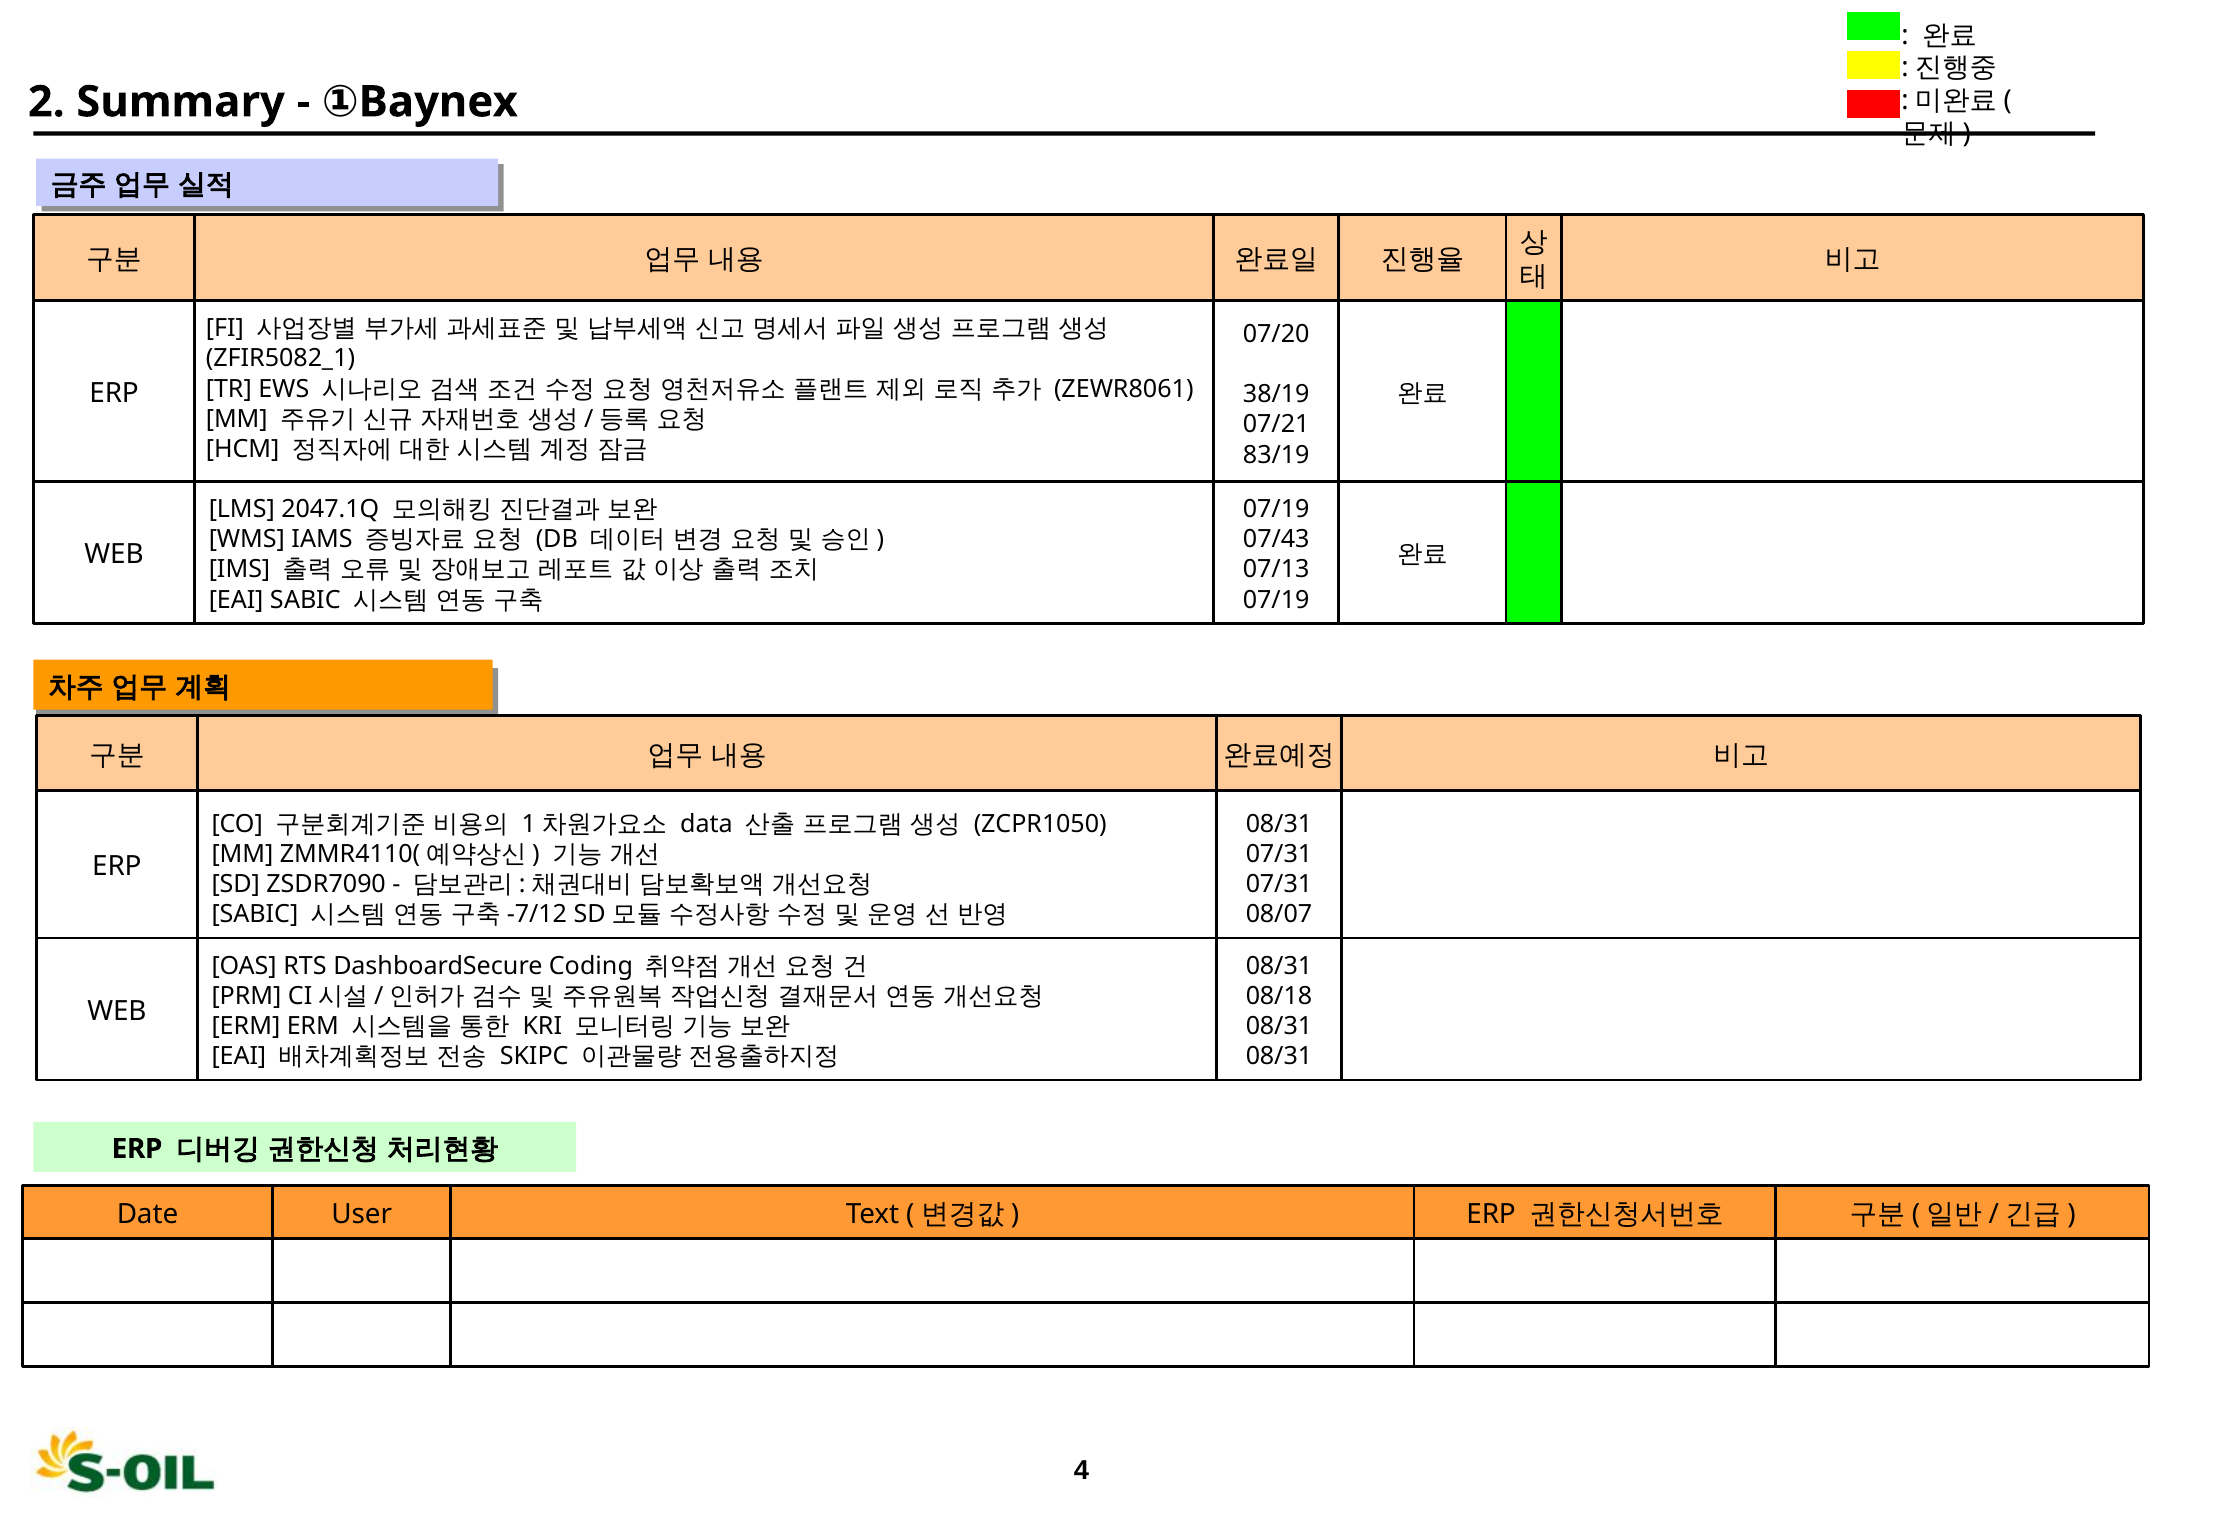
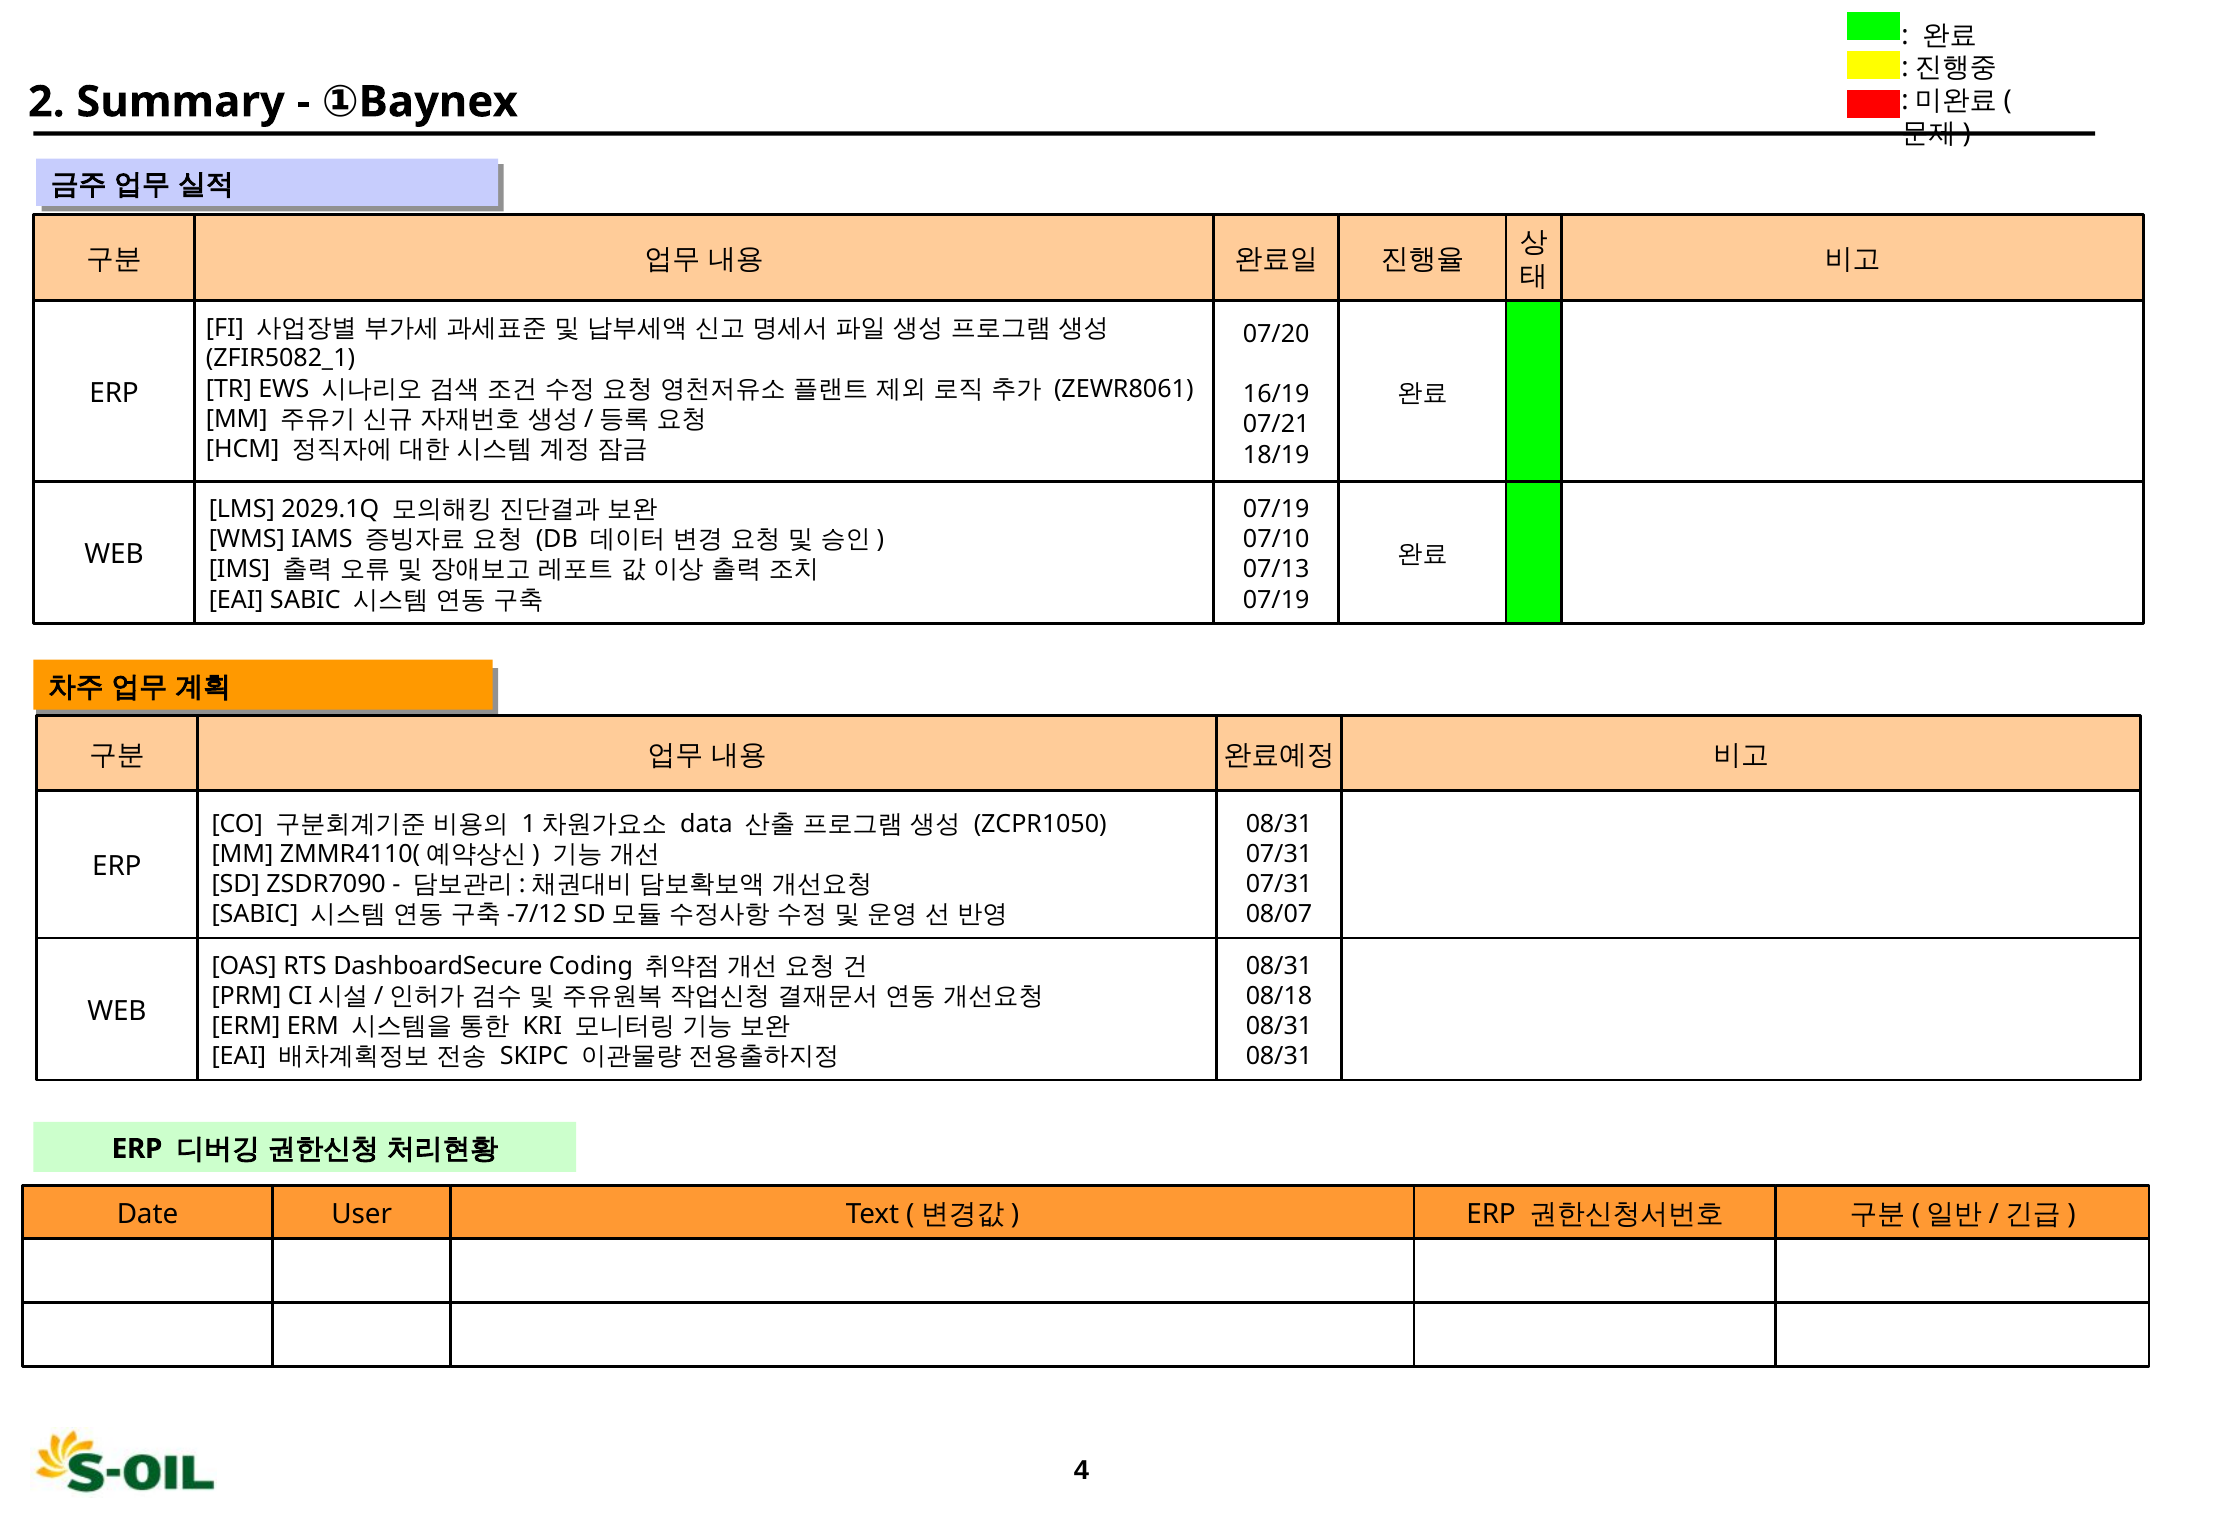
38/19: 38/19 -> 16/19
83/19: 83/19 -> 18/19
2047.1Q: 2047.1Q -> 2029.1Q
07/43: 07/43 -> 07/10
